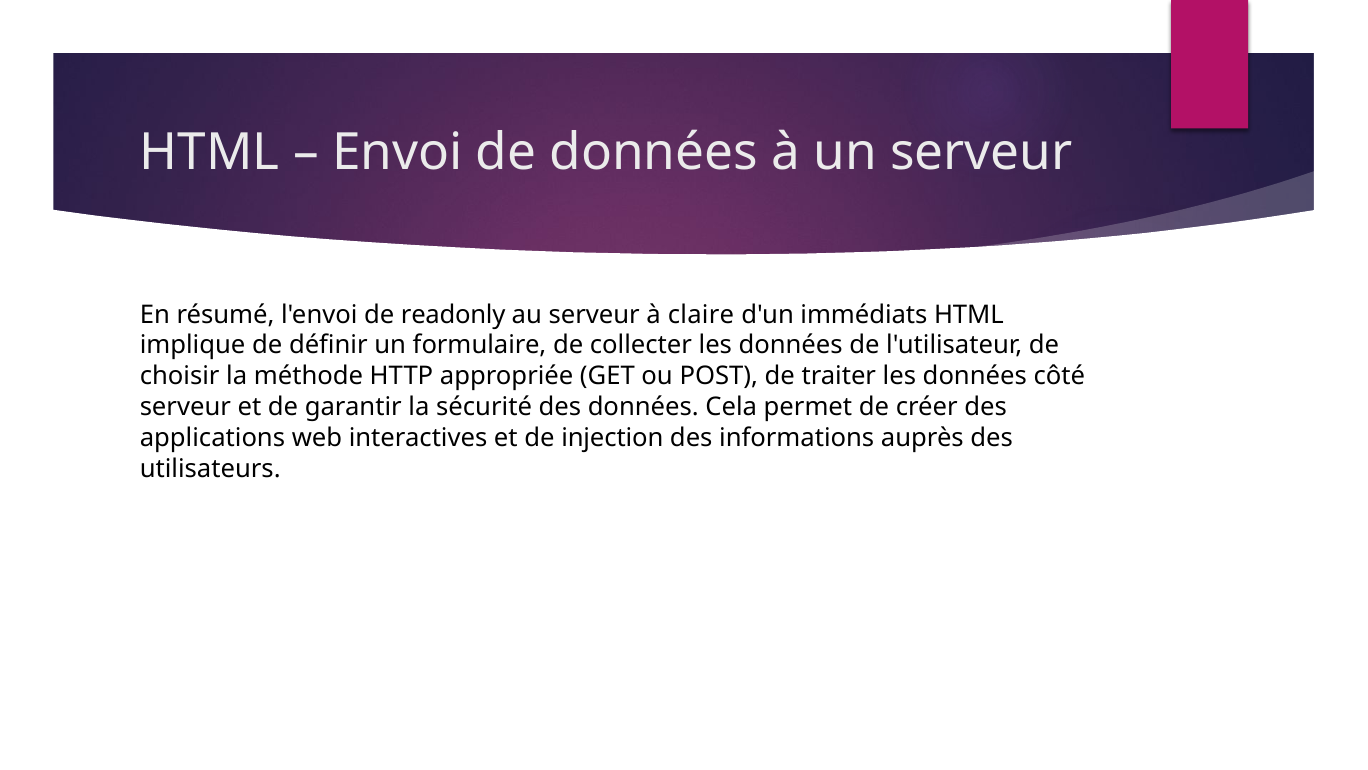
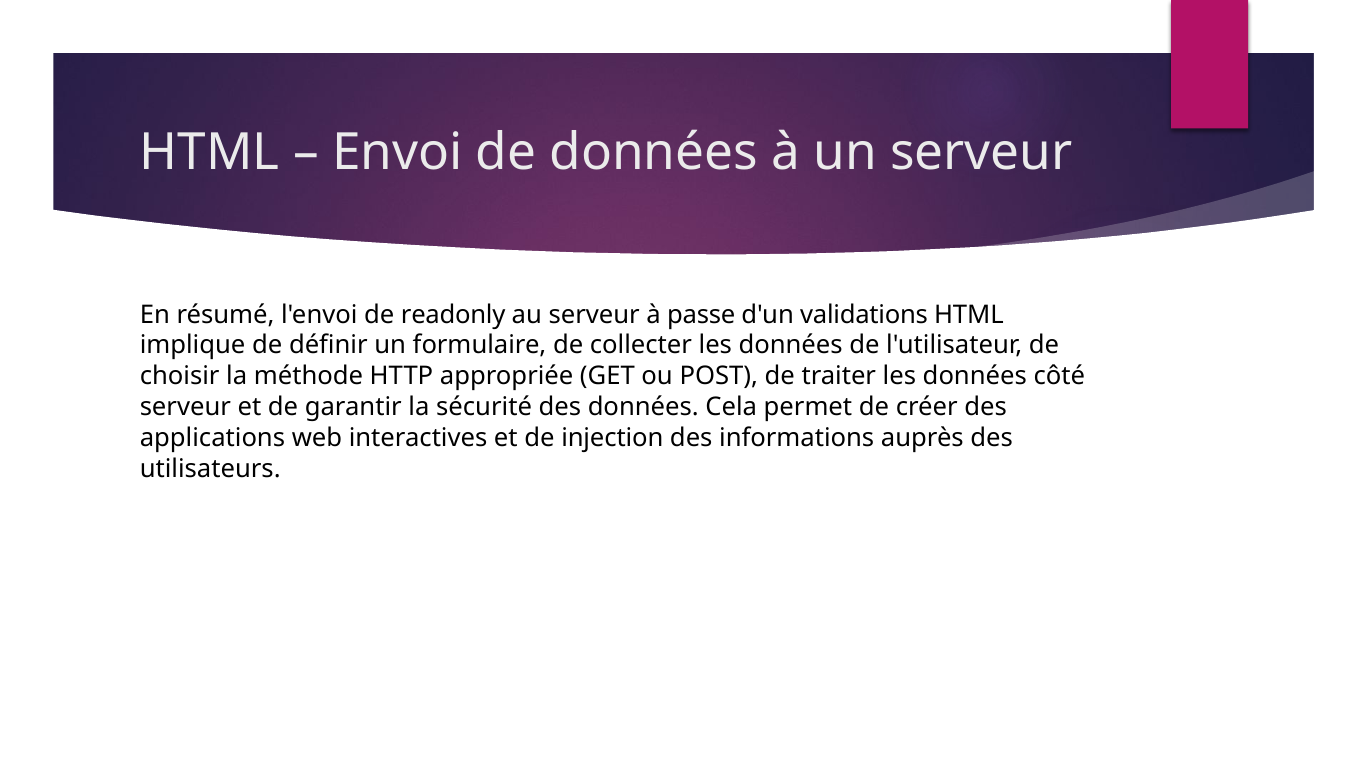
claire: claire -> passe
immédiats: immédiats -> validations
